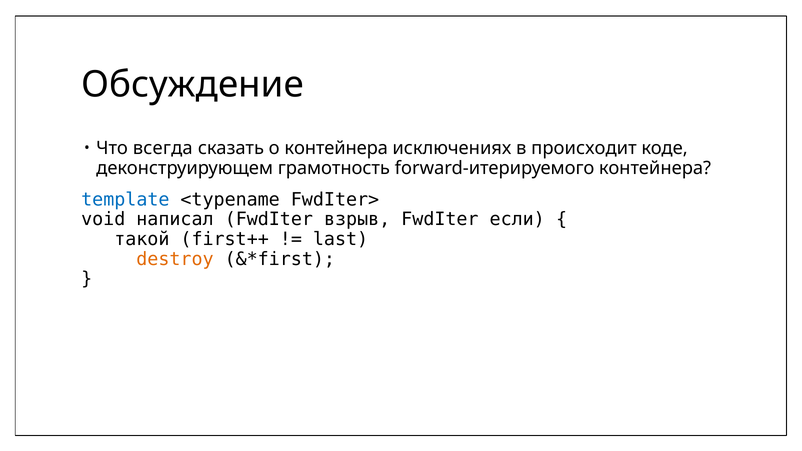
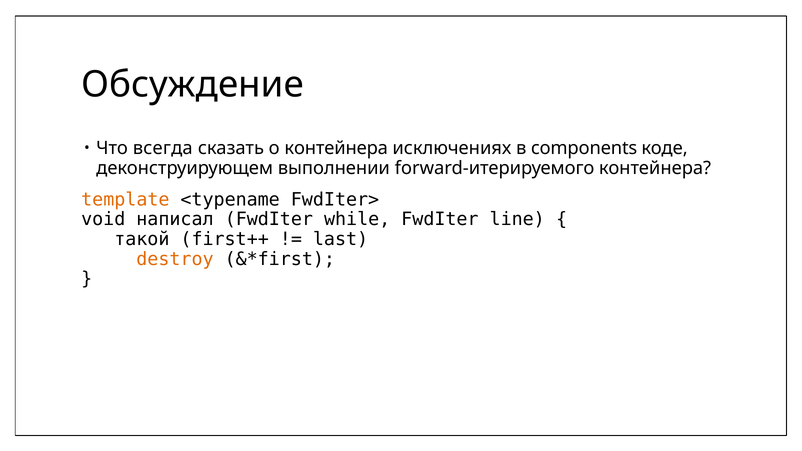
происходит: происходит -> components
грамотность: грамотность -> выполнении
template colour: blue -> orange
взрыв: взрыв -> while
если: если -> line
